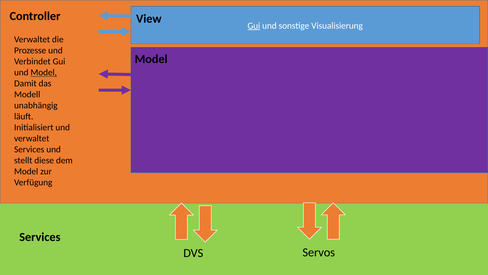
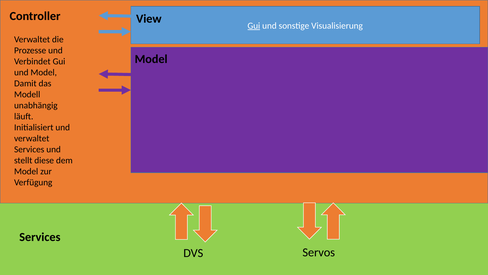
Model at (44, 72) underline: present -> none
